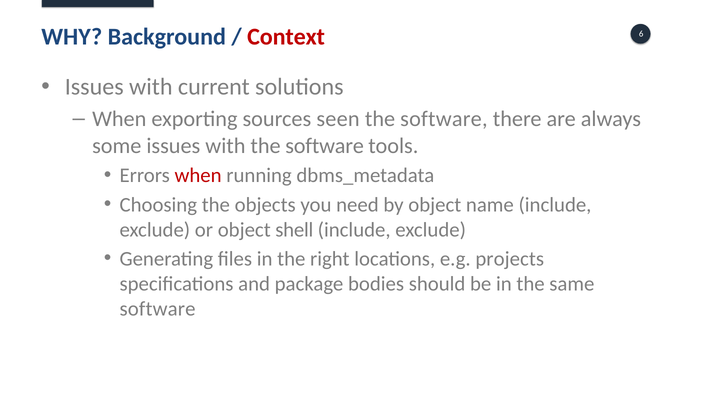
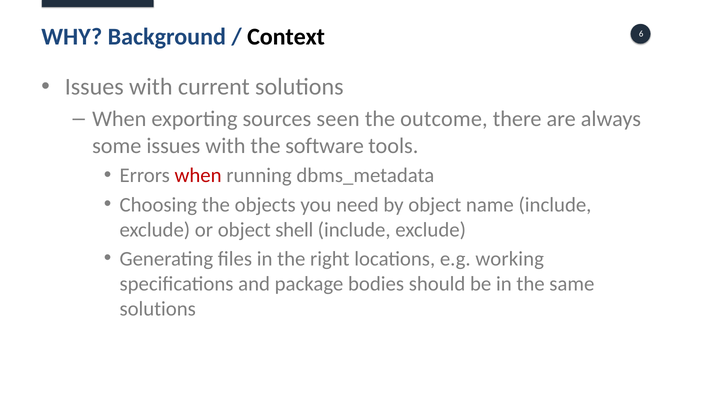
Context colour: red -> black
software at (444, 119): software -> outcome
projects: projects -> working
software at (158, 309): software -> solutions
